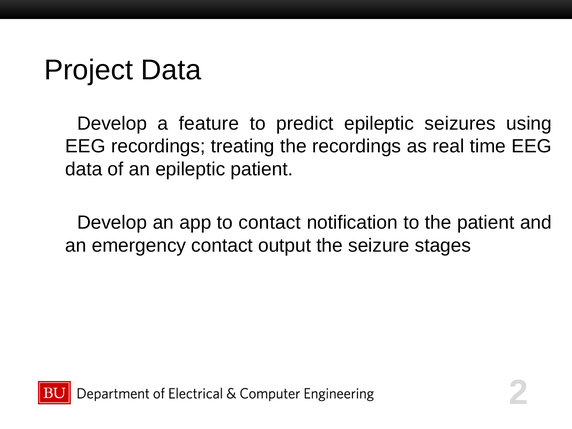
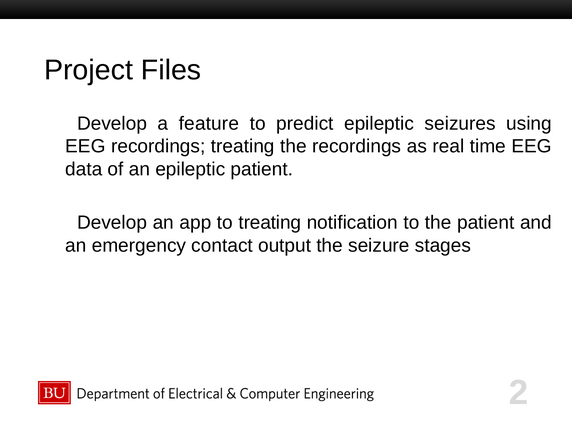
Project Data: Data -> Files
to contact: contact -> treating
